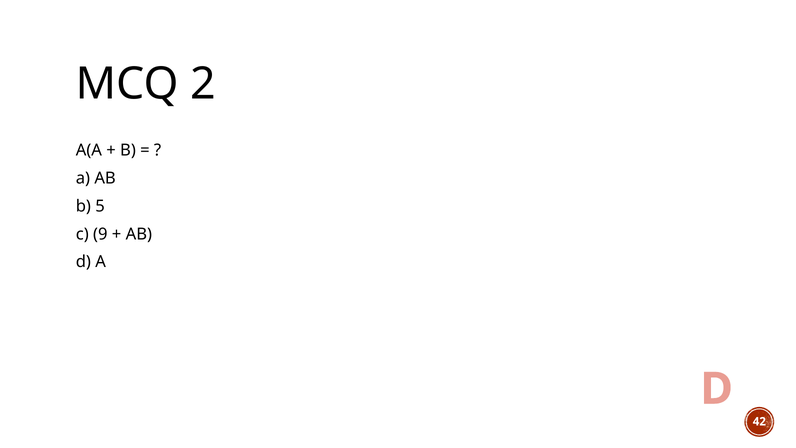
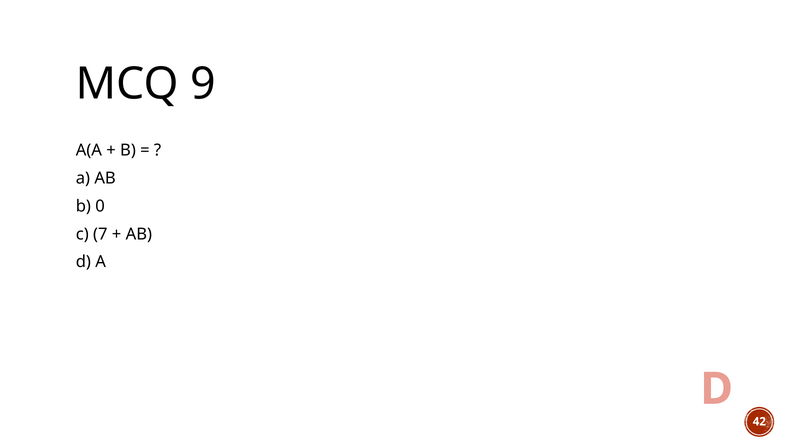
2: 2 -> 9
5: 5 -> 0
9: 9 -> 7
